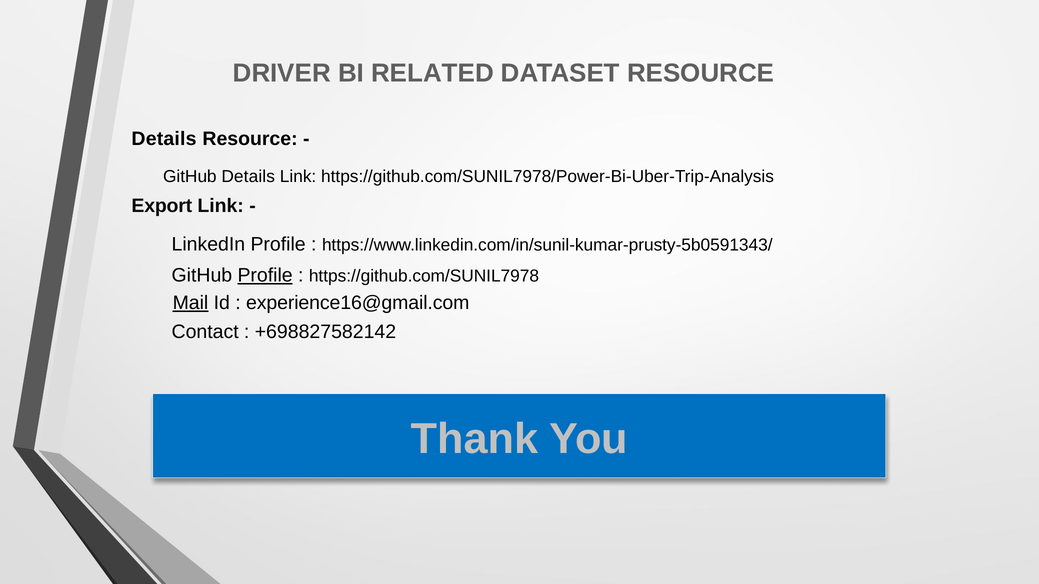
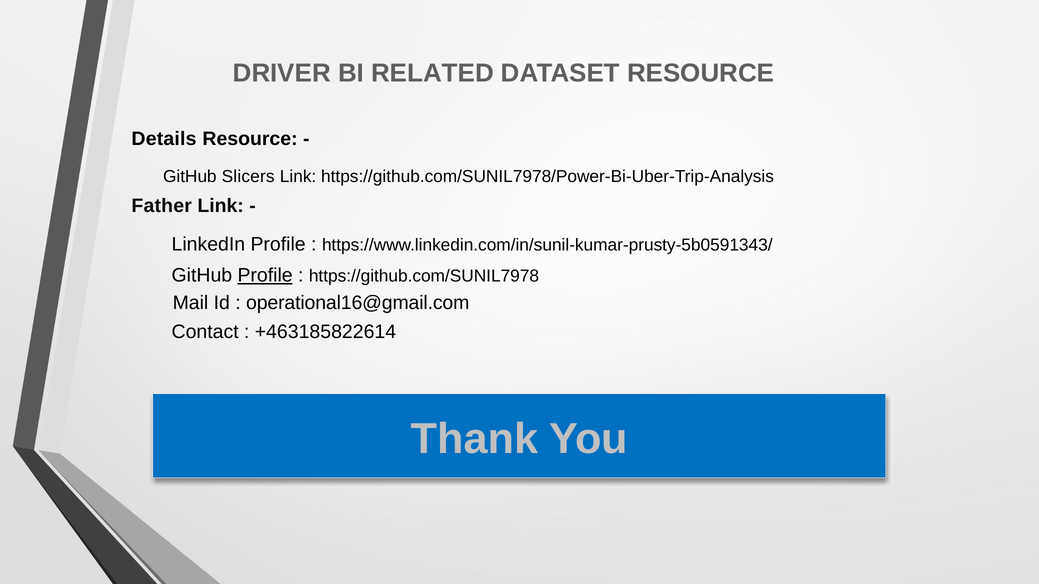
GitHub Details: Details -> Slicers
Export: Export -> Father
Mail underline: present -> none
experience16@gmail.com: experience16@gmail.com -> operational16@gmail.com
+698827582142: +698827582142 -> +463185822614
